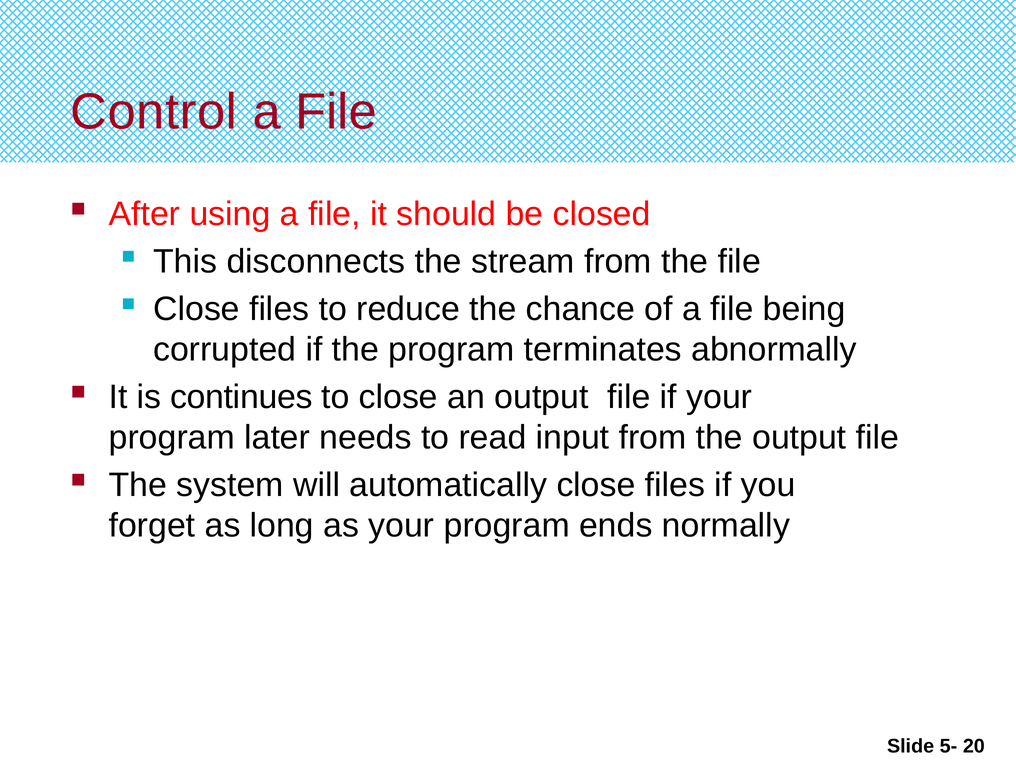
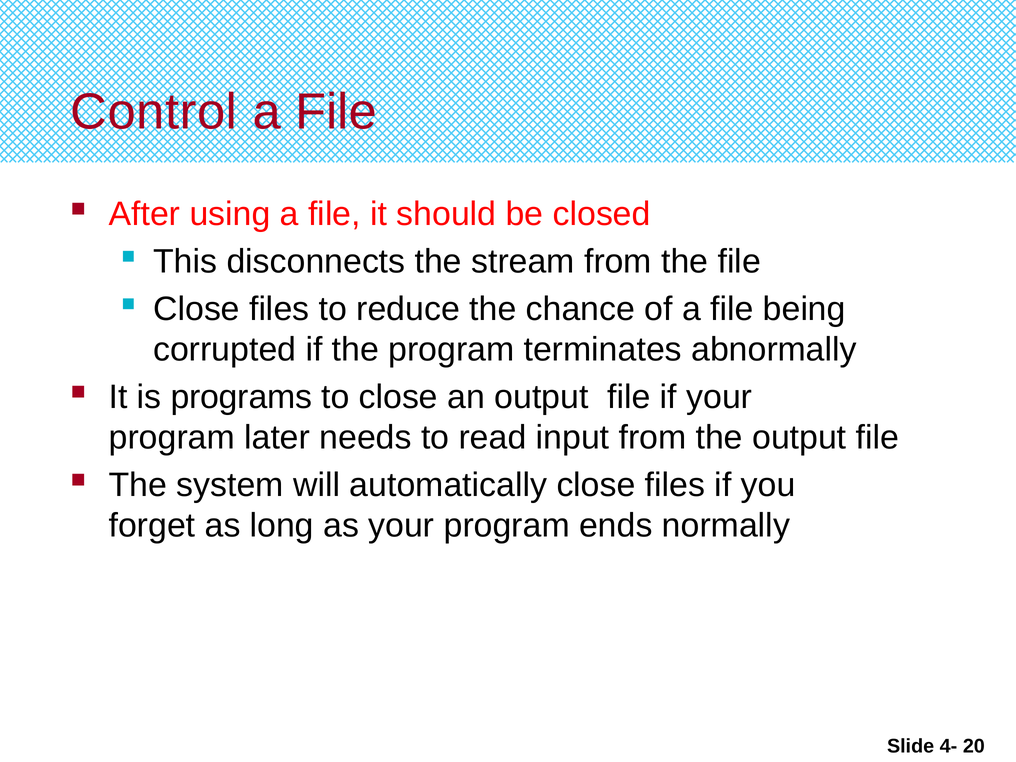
continues: continues -> programs
5-: 5- -> 4-
